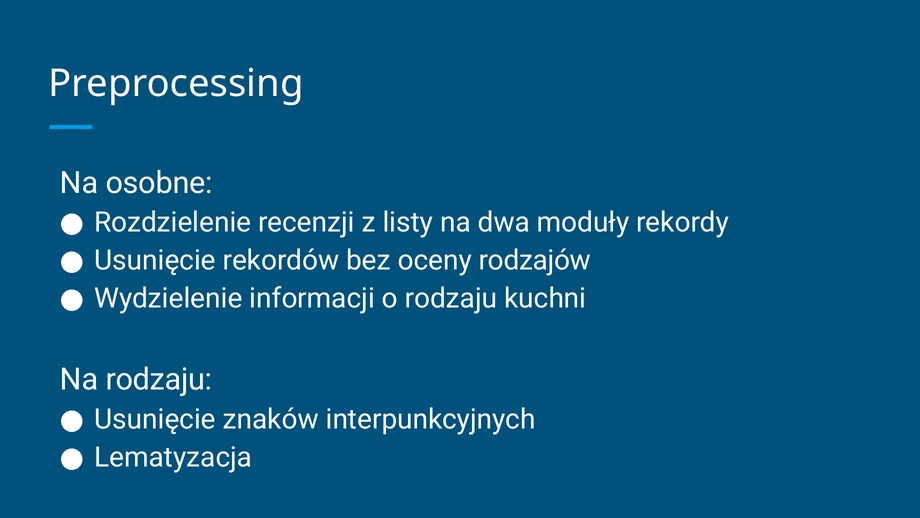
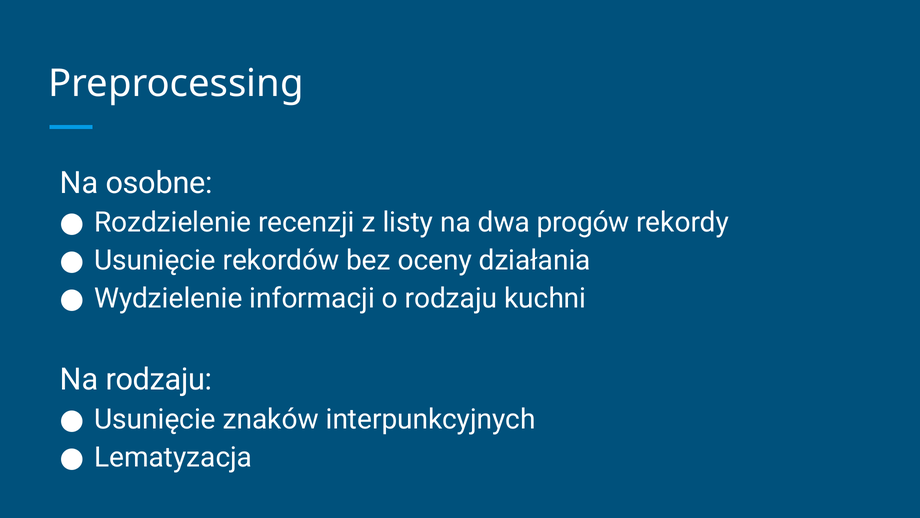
moduły: moduły -> progów
rodzajów: rodzajów -> działania
